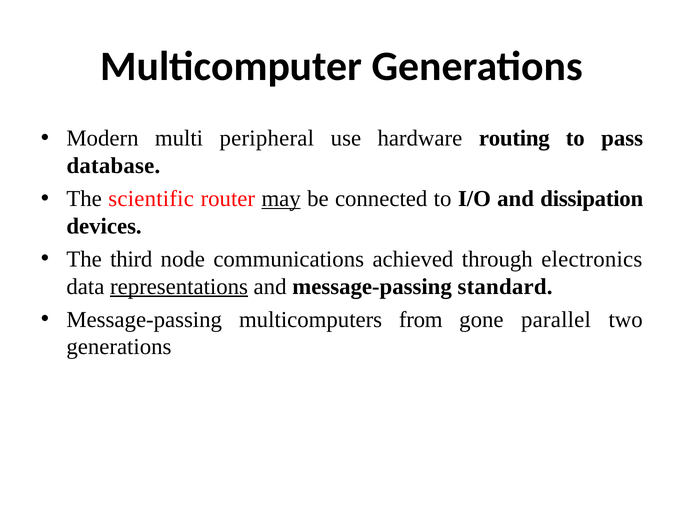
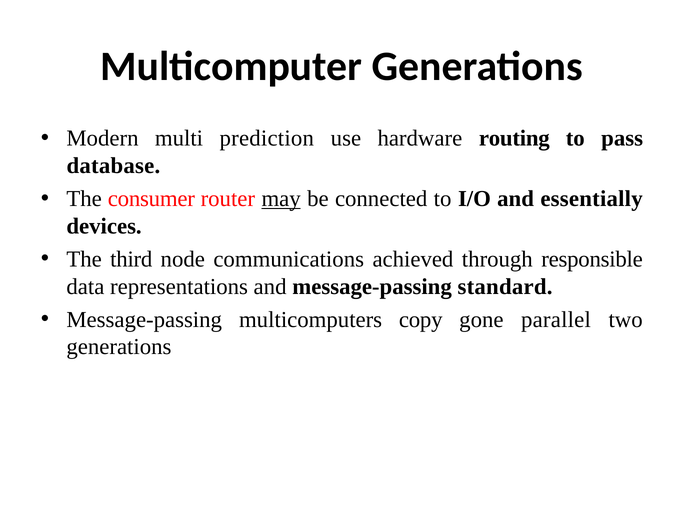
peripheral: peripheral -> prediction
scientific: scientific -> consumer
dissipation: dissipation -> essentially
electronics: electronics -> responsible
representations underline: present -> none
from: from -> copy
